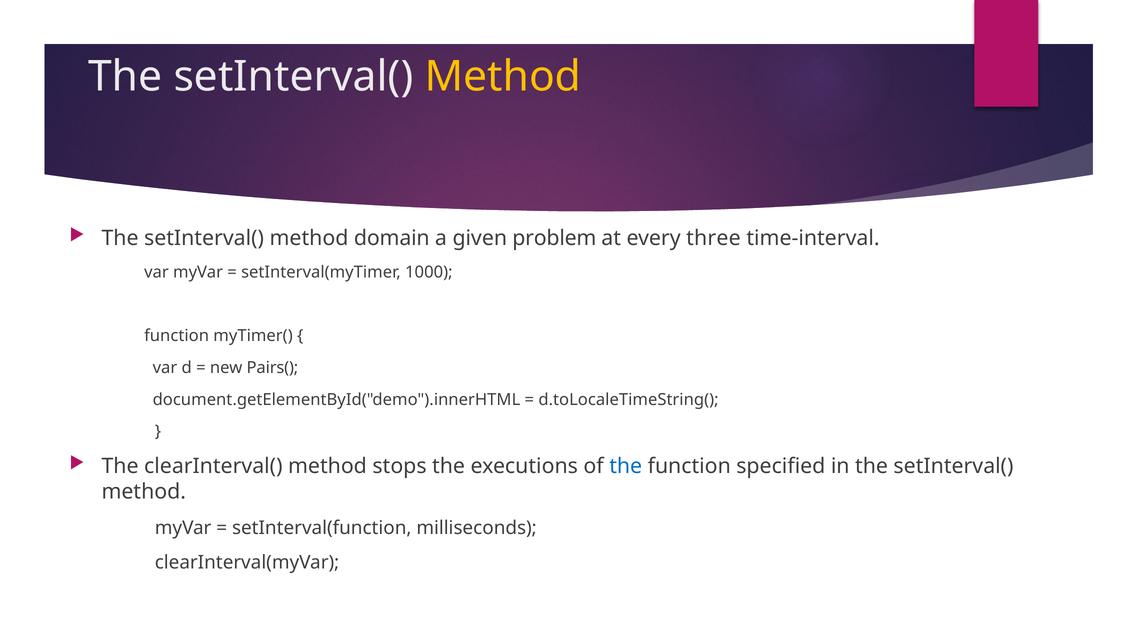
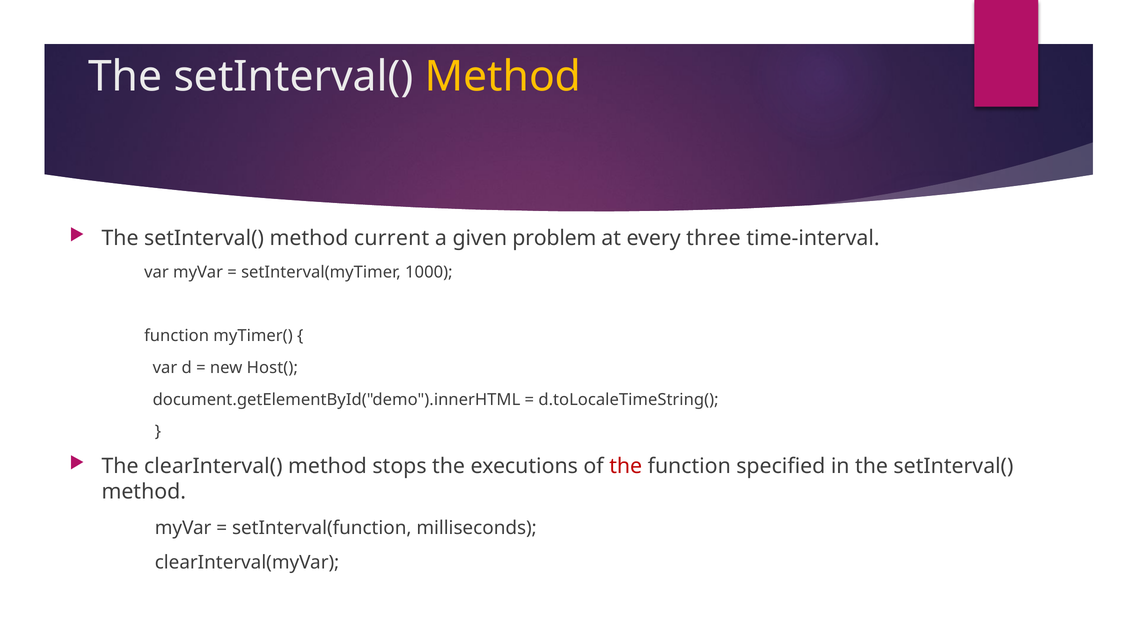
domain: domain -> current
Pairs(: Pairs( -> Host(
the at (626, 466) colour: blue -> red
